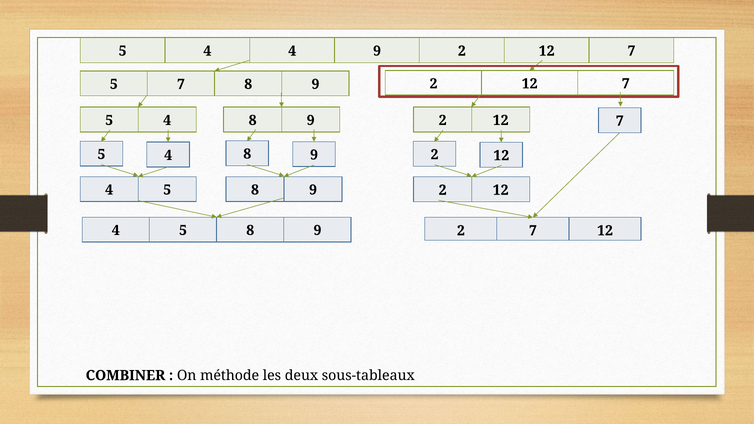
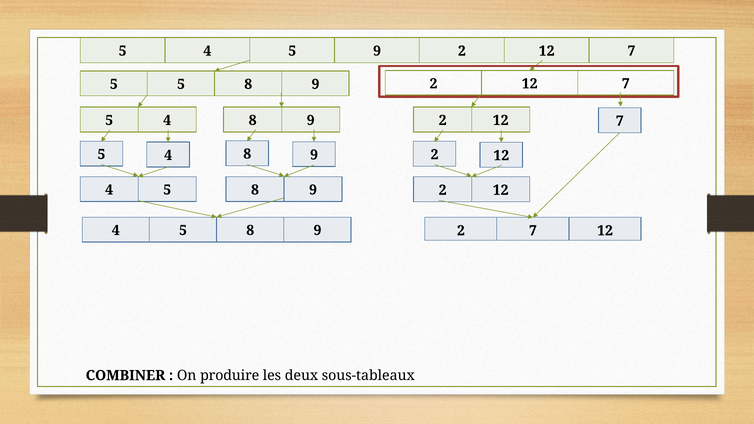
4 at (292, 51): 4 -> 5
5 7: 7 -> 5
méthode: méthode -> produire
